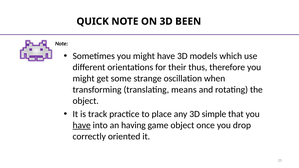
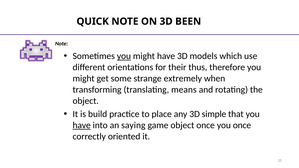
you at (124, 56) underline: none -> present
oscillation: oscillation -> extremely
track: track -> build
having: having -> saying
you drop: drop -> once
